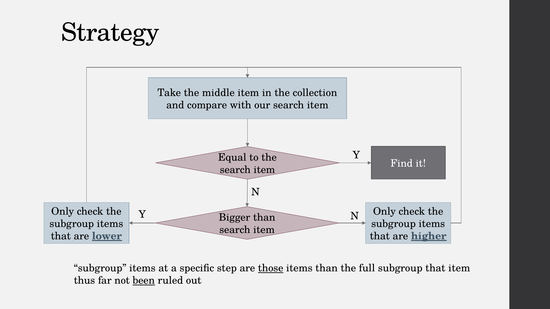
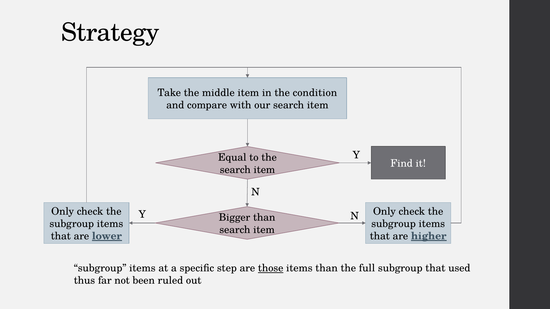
collection: collection -> condition
that item: item -> used
been underline: present -> none
